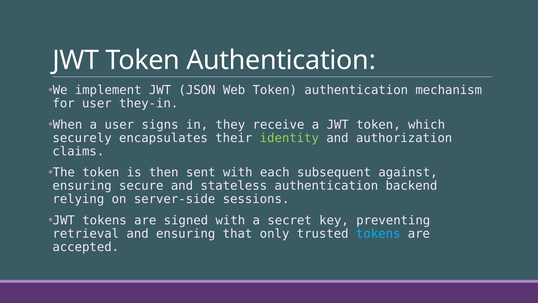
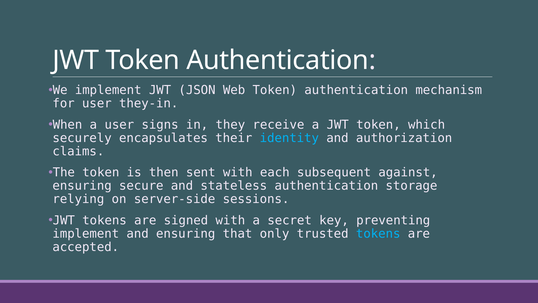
identity colour: light green -> light blue
backend: backend -> storage
retrieval at (86, 233): retrieval -> implement
